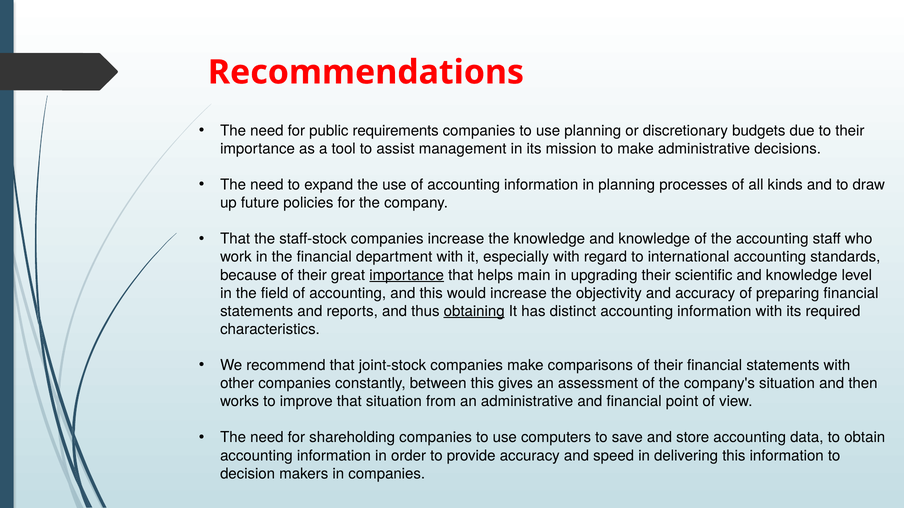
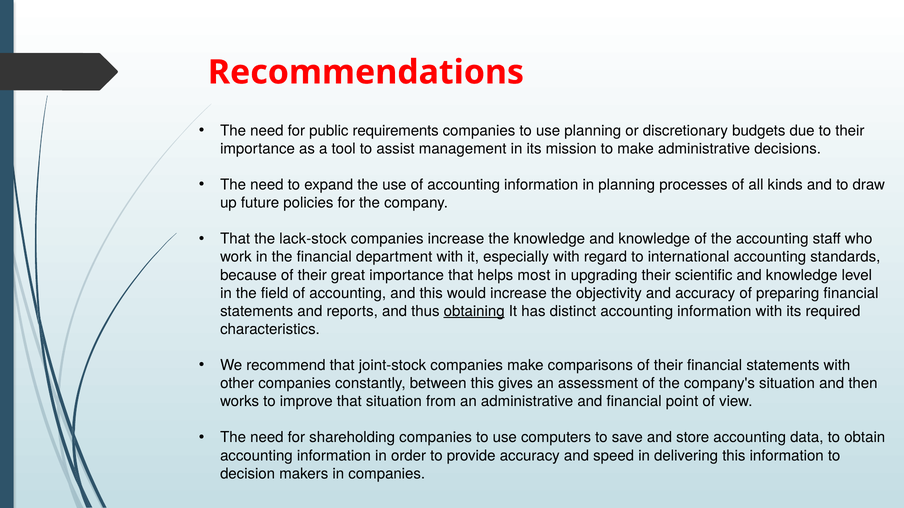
staff-stock: staff-stock -> lack-stock
importance at (407, 275) underline: present -> none
main: main -> most
